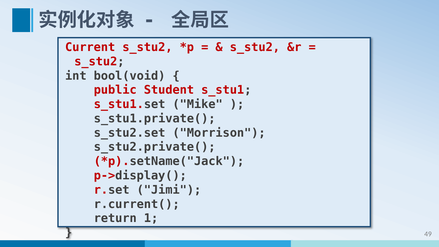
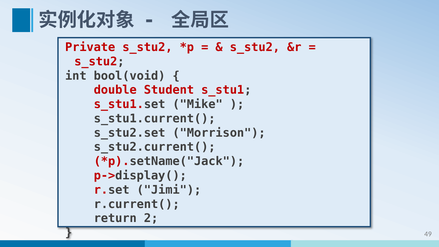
Current: Current -> Private
public: public -> double
s_stu1.private(: s_stu1.private( -> s_stu1.current(
s_stu2.private(: s_stu2.private( -> s_stu2.current(
1: 1 -> 2
